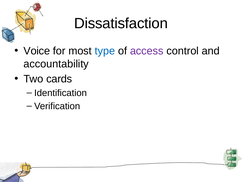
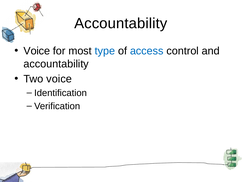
Dissatisfaction at (121, 23): Dissatisfaction -> Accountability
access colour: purple -> blue
Two cards: cards -> voice
